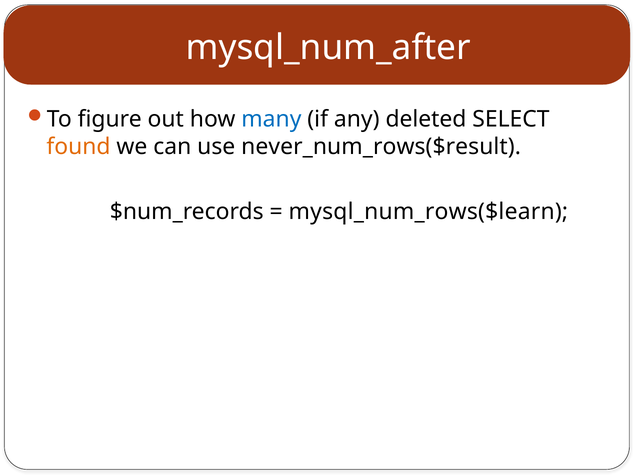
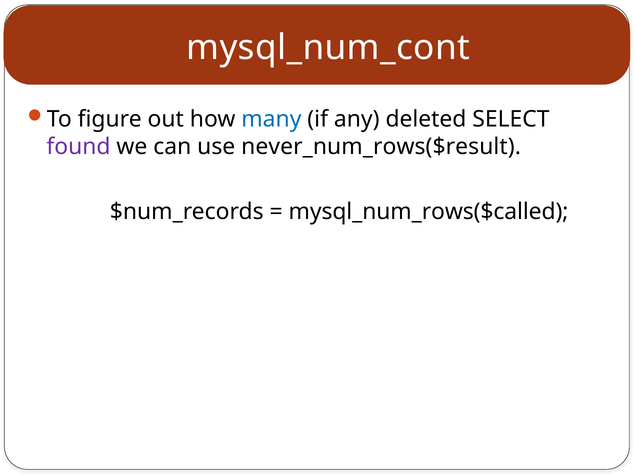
mysql_num_after: mysql_num_after -> mysql_num_cont
found colour: orange -> purple
mysql_num_rows($learn: mysql_num_rows($learn -> mysql_num_rows($called
